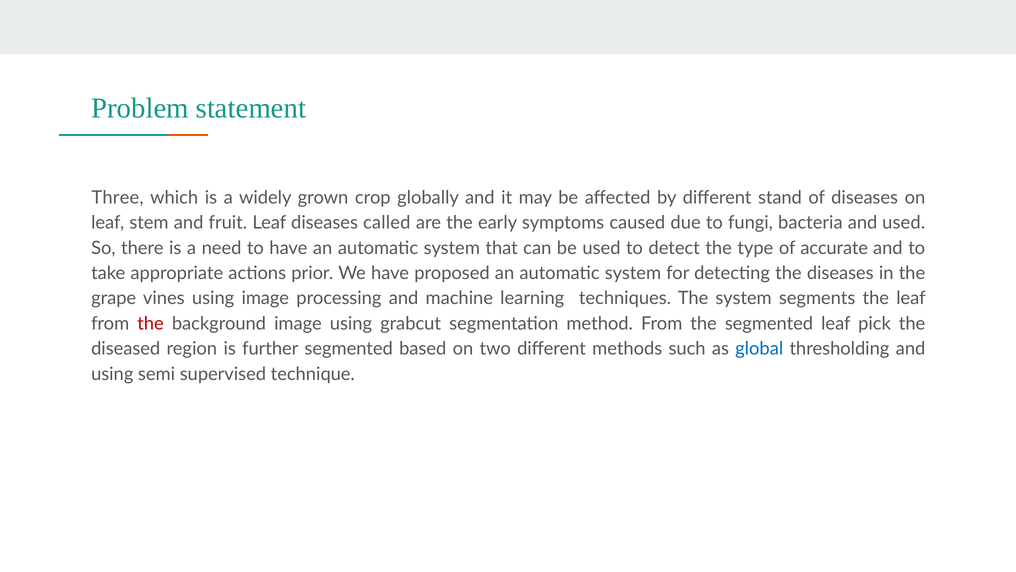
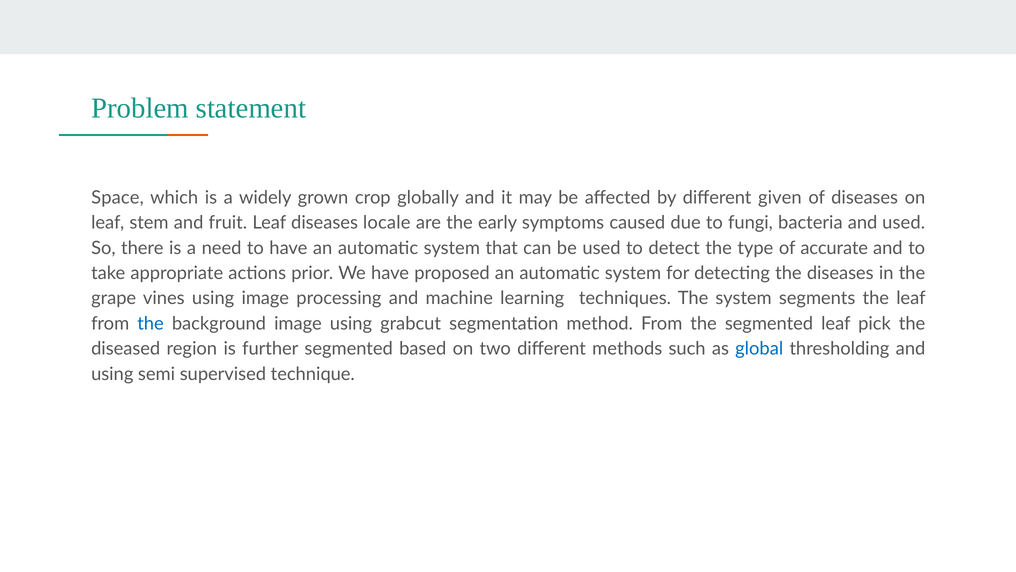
Three: Three -> Space
stand: stand -> given
called: called -> locale
the at (151, 323) colour: red -> blue
